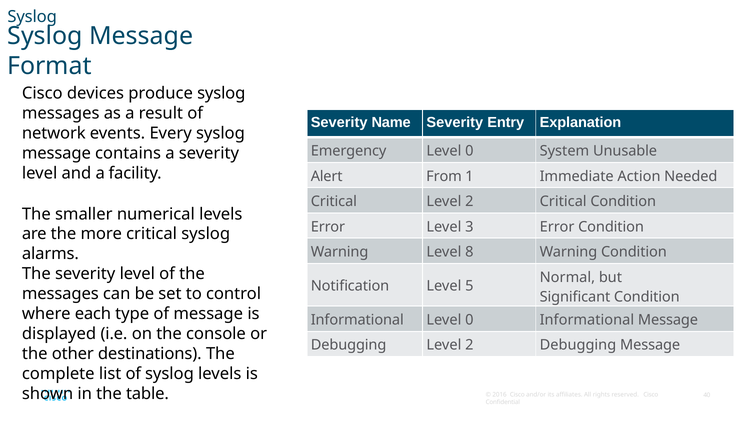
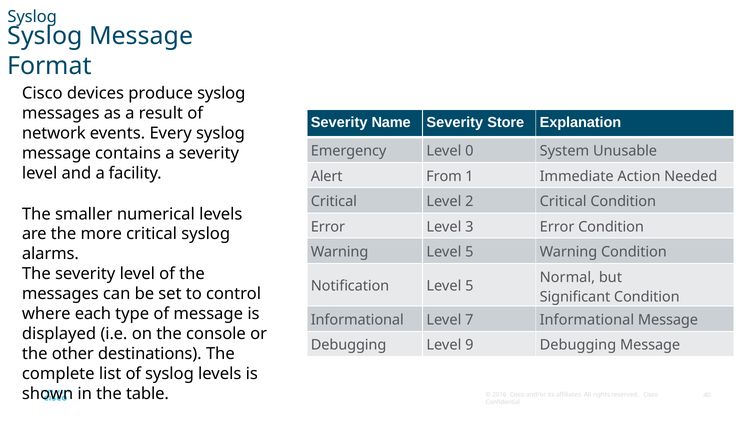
Entry: Entry -> Store
Warning Level 8: 8 -> 5
Informational Level 0: 0 -> 7
Debugging Level 2: 2 -> 9
